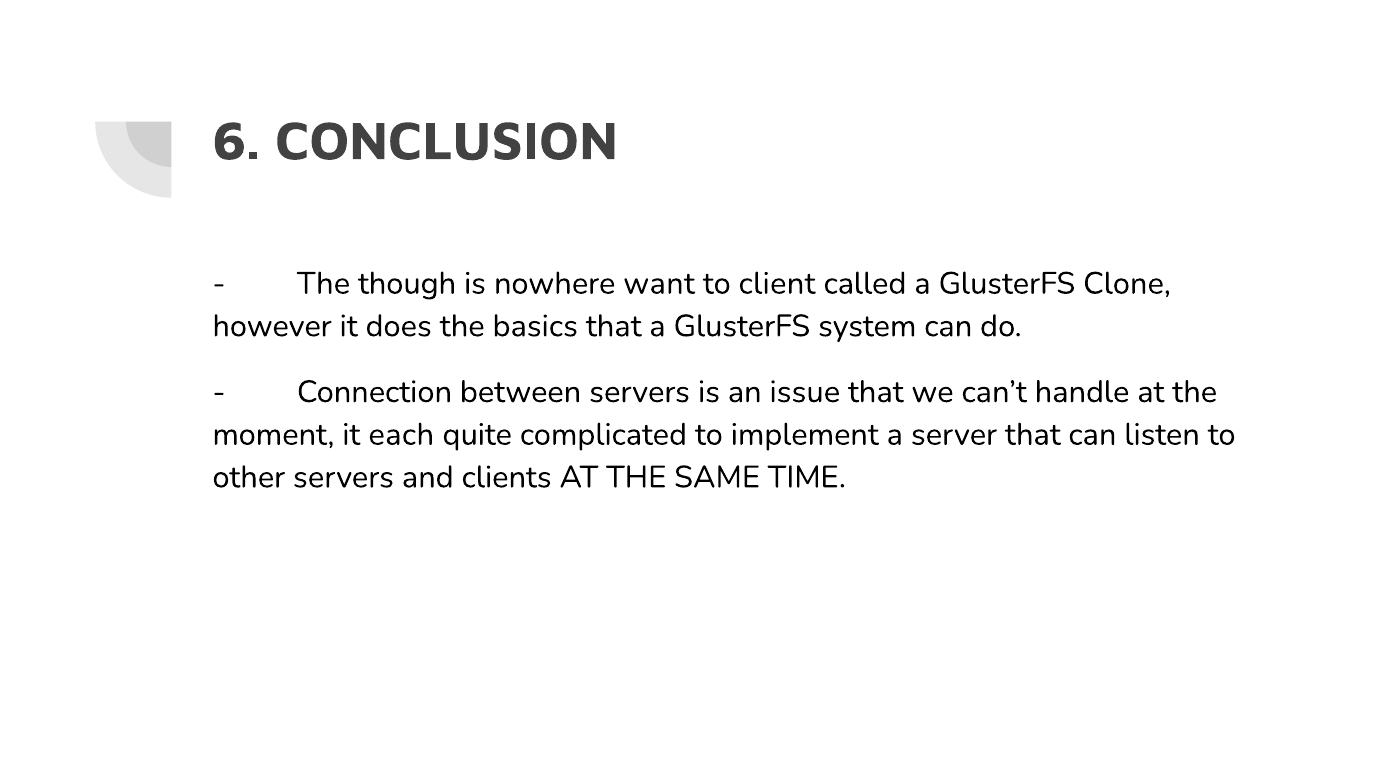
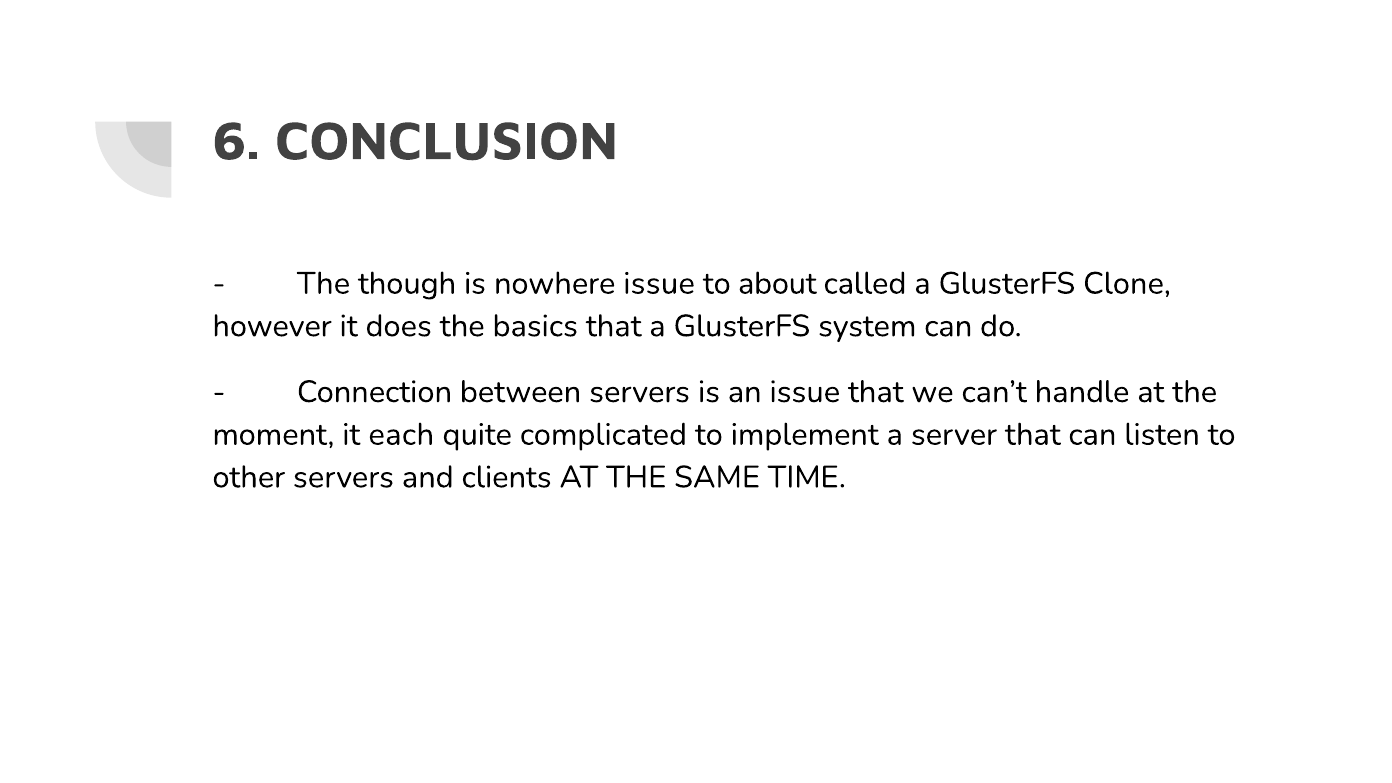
nowhere want: want -> issue
client: client -> about
